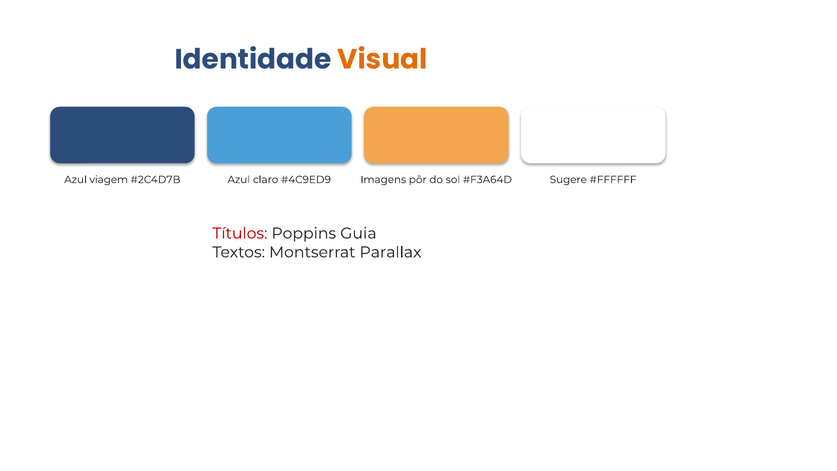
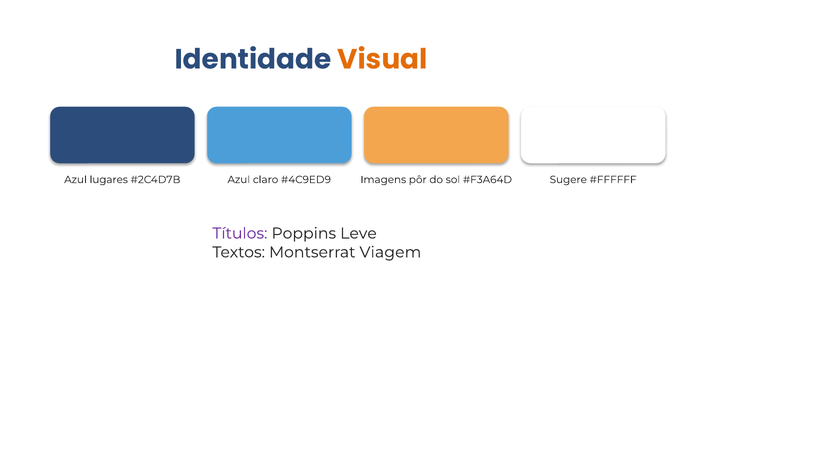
viagem: viagem -> lugares
Títulos colour: red -> purple
Guia: Guia -> Leve
Parallax: Parallax -> Viagem
